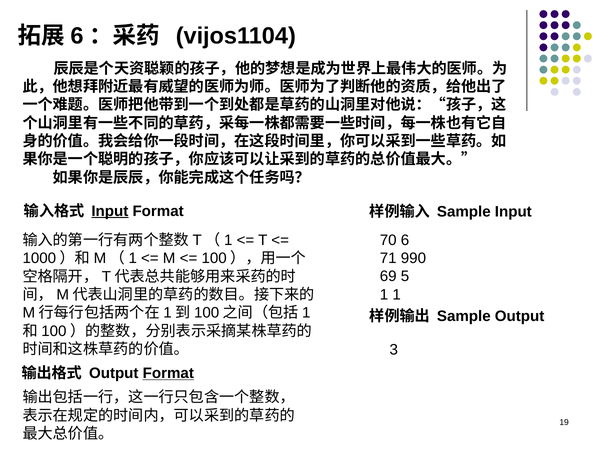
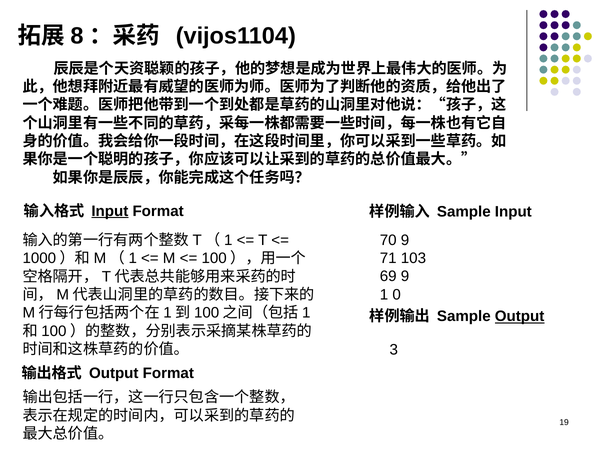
6 at (77, 36): 6 -> 8
70 6: 6 -> 9
990: 990 -> 103
69 5: 5 -> 9
1 1: 1 -> 0
Output at (520, 316) underline: none -> present
Format at (168, 373) underline: present -> none
